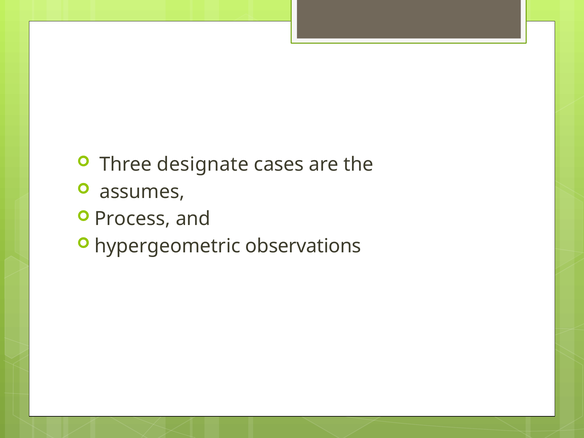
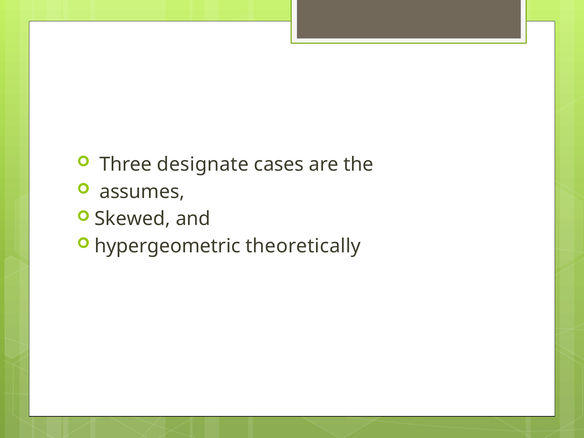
Process: Process -> Skewed
observations: observations -> theoretically
